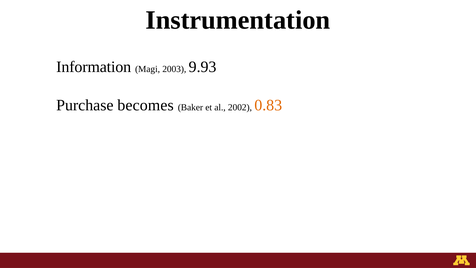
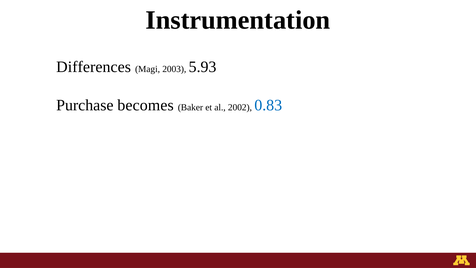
Information: Information -> Differences
9.93: 9.93 -> 5.93
0.83 colour: orange -> blue
